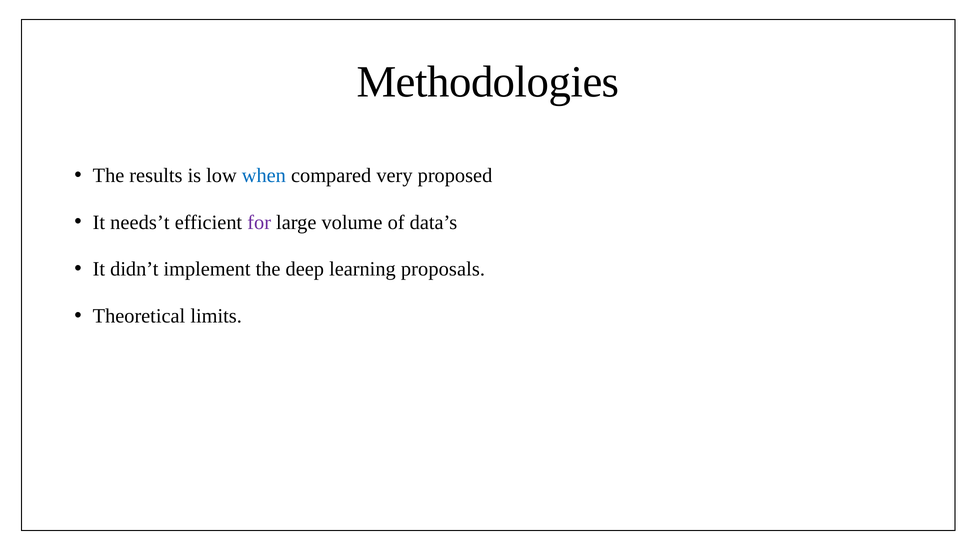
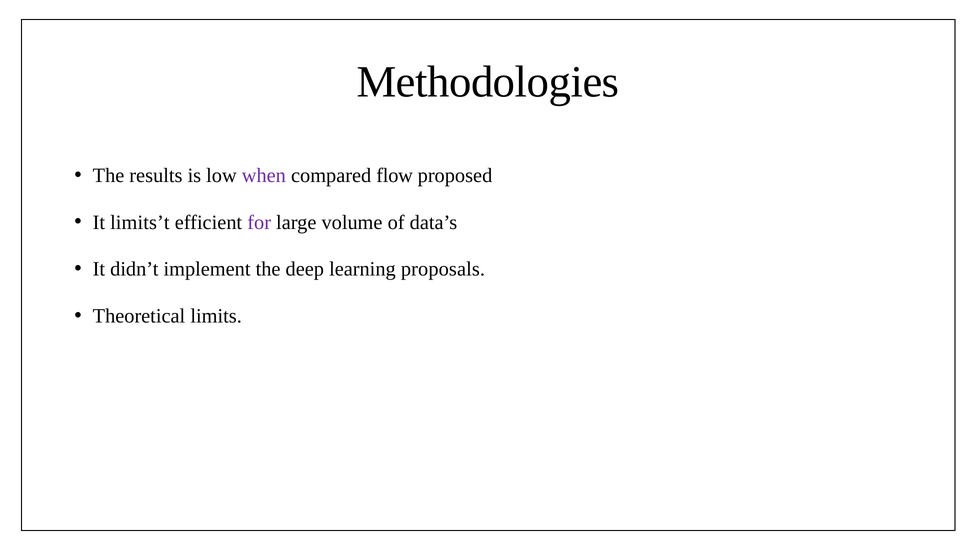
when colour: blue -> purple
very: very -> flow
needs’t: needs’t -> limits’t
